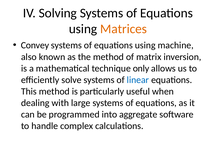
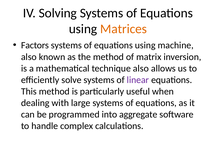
Convey: Convey -> Factors
technique only: only -> also
linear colour: blue -> purple
